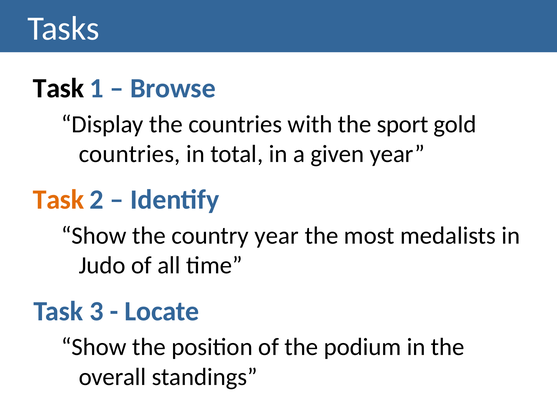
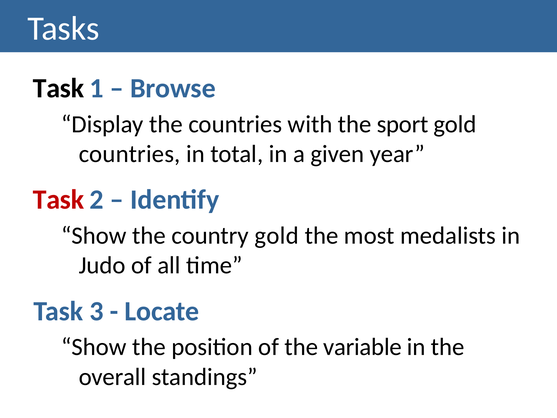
Task at (58, 200) colour: orange -> red
country year: year -> gold
podium: podium -> variable
